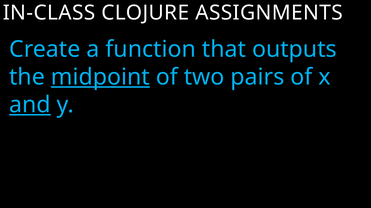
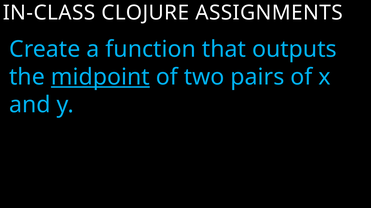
and underline: present -> none
